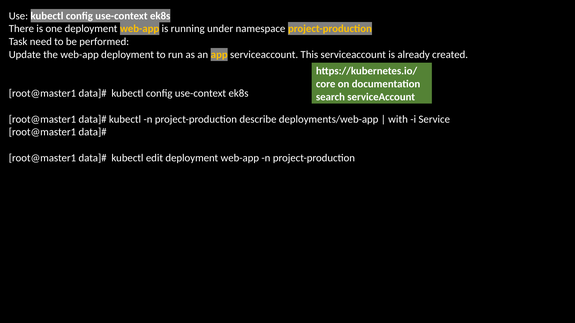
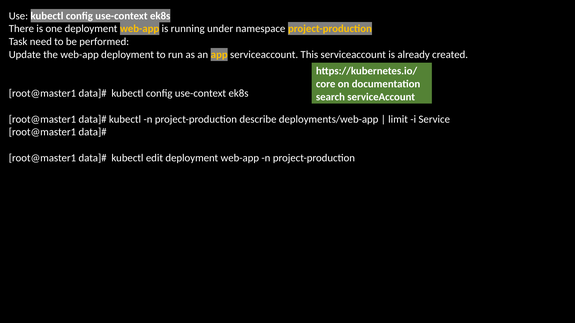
with: with -> limit
